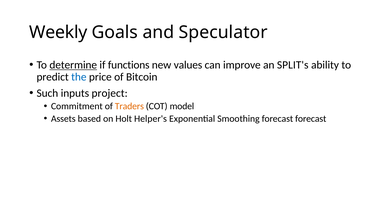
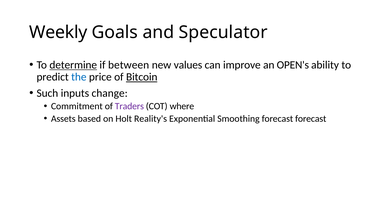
functions: functions -> between
SPLIT's: SPLIT's -> OPEN's
Bitcoin underline: none -> present
project: project -> change
Traders colour: orange -> purple
model: model -> where
Helper's: Helper's -> Reality's
